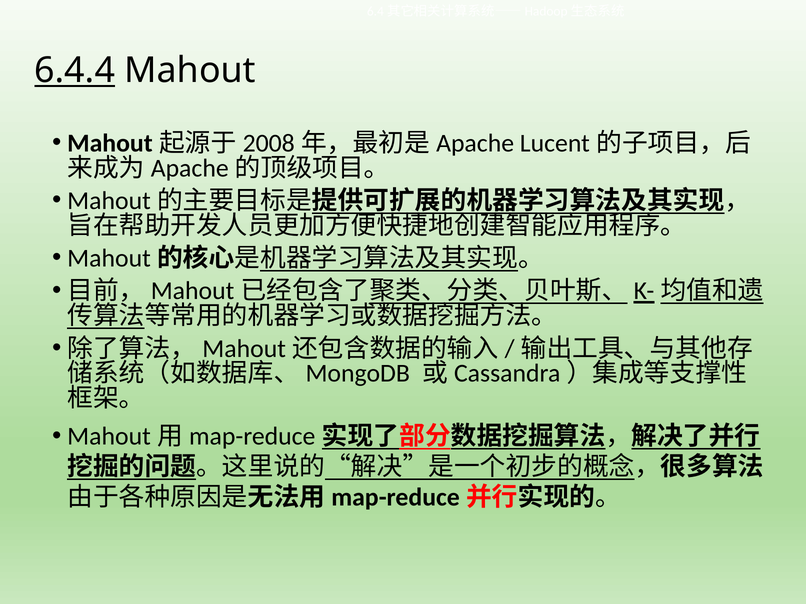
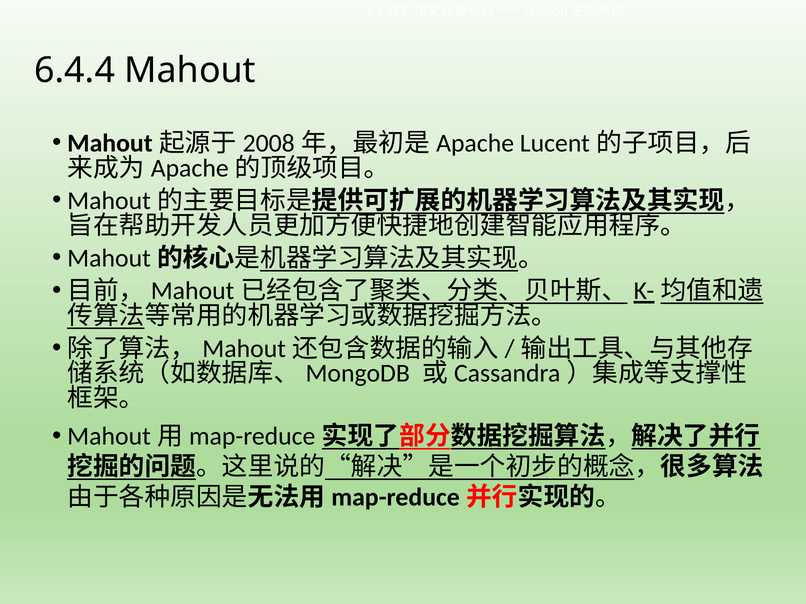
6.4.4 underline: present -> none
